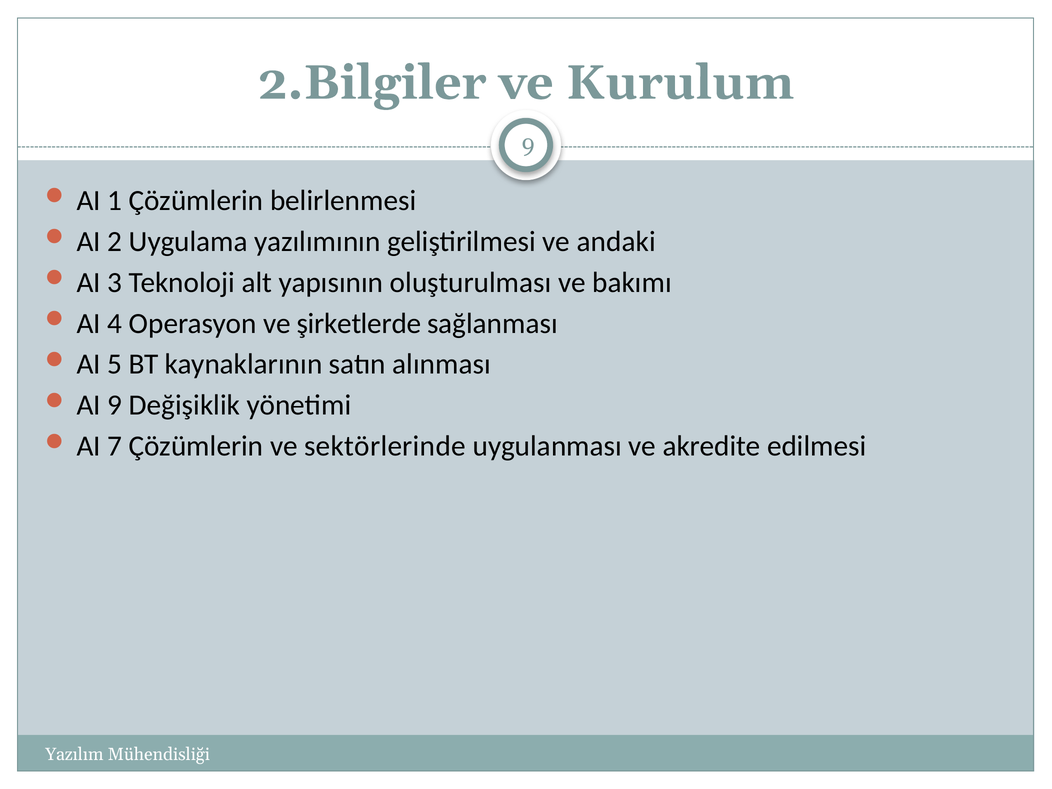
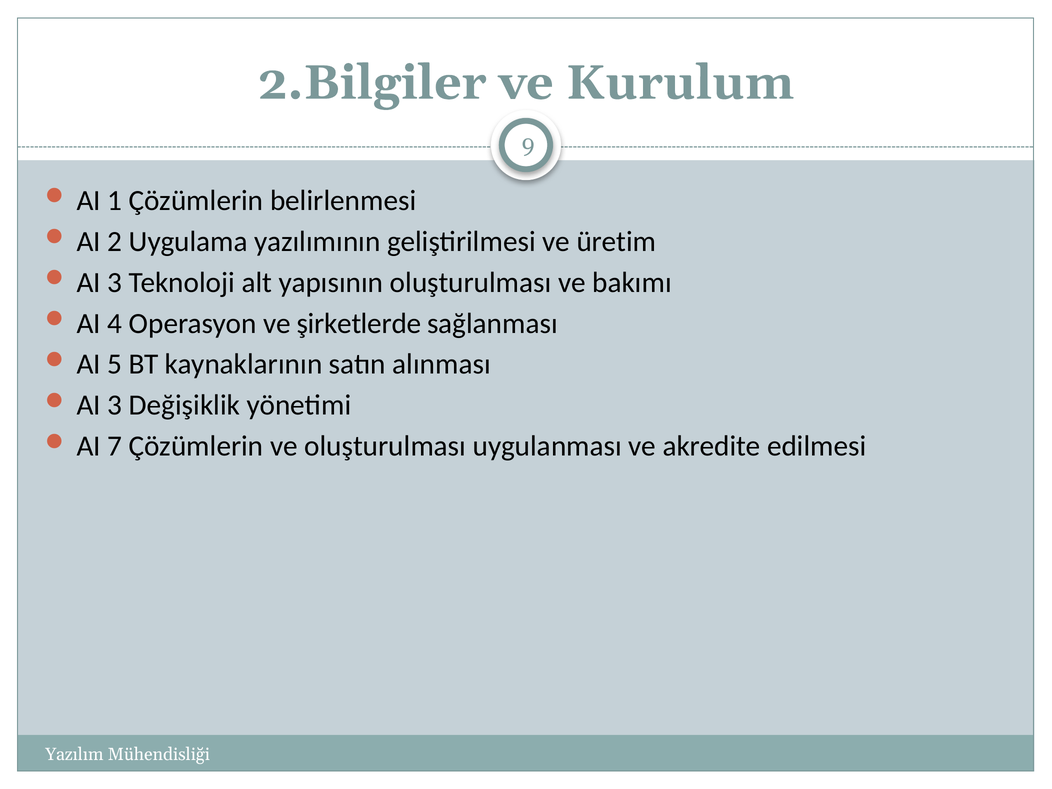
andaki: andaki -> üretim
9 at (115, 405): 9 -> 3
ve sektörlerinde: sektörlerinde -> oluşturulması
